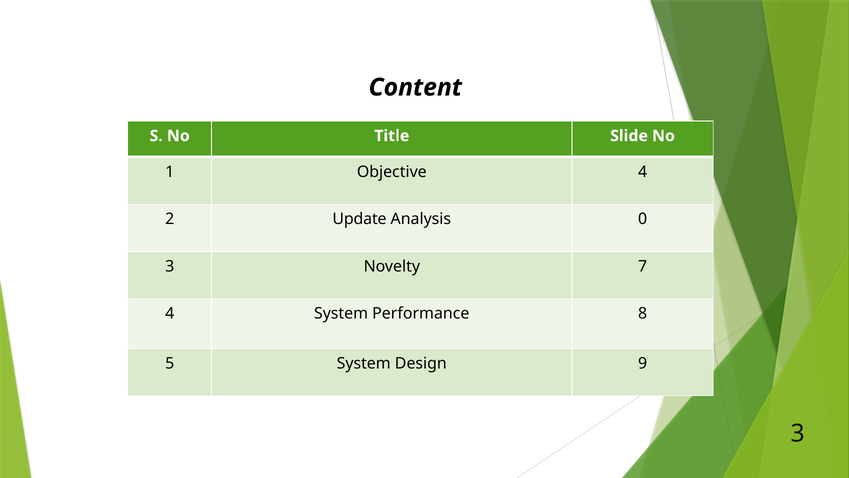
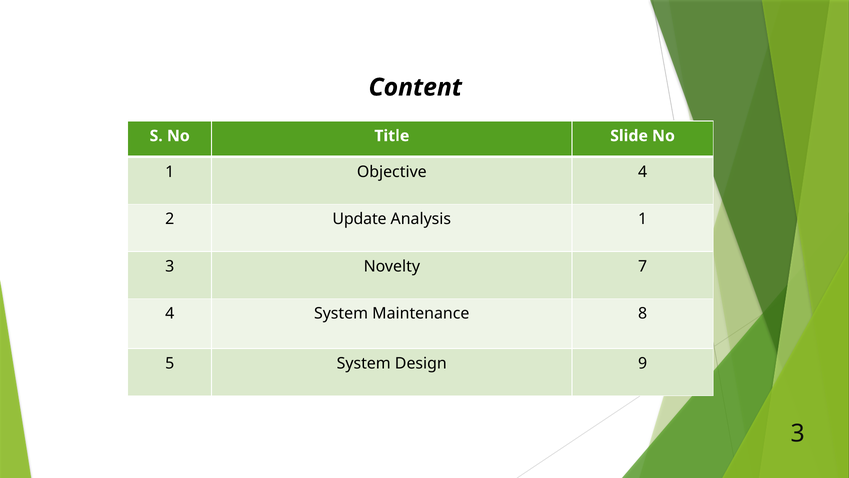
Analysis 0: 0 -> 1
Performance: Performance -> Maintenance
